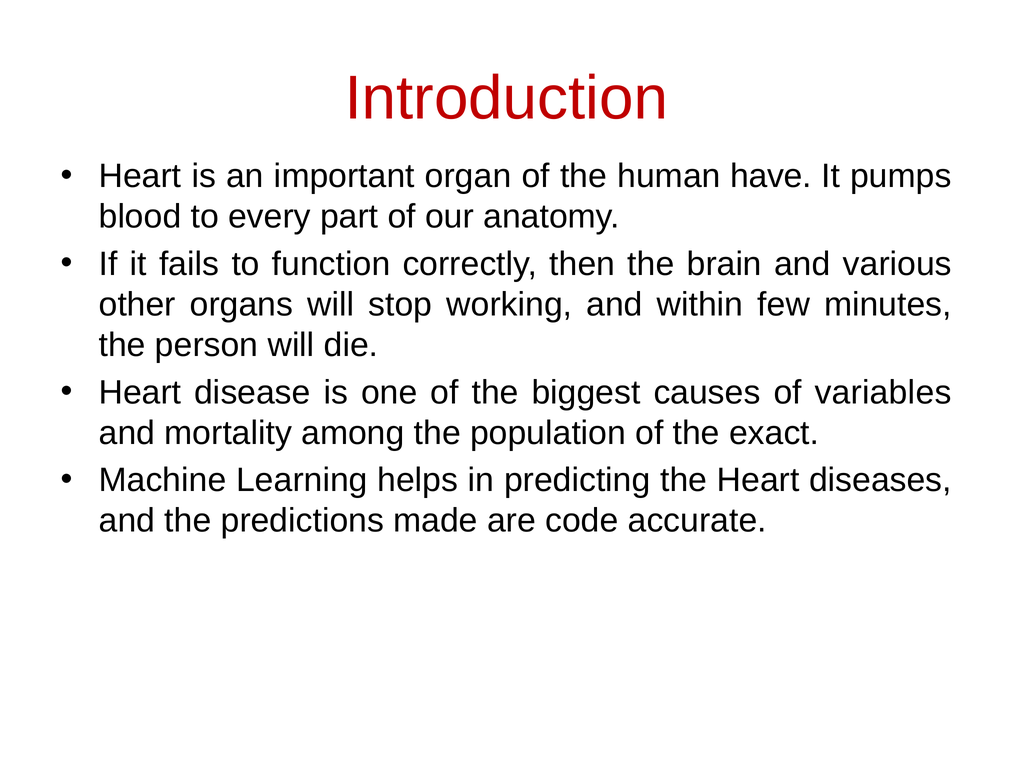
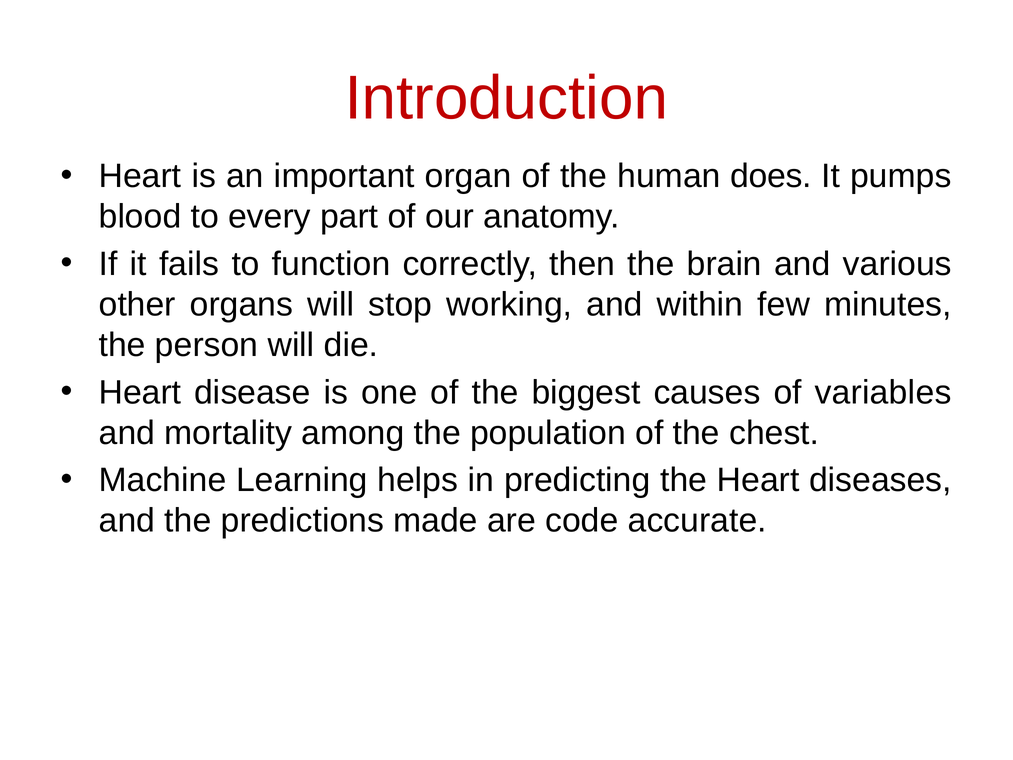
have: have -> does
exact: exact -> chest
